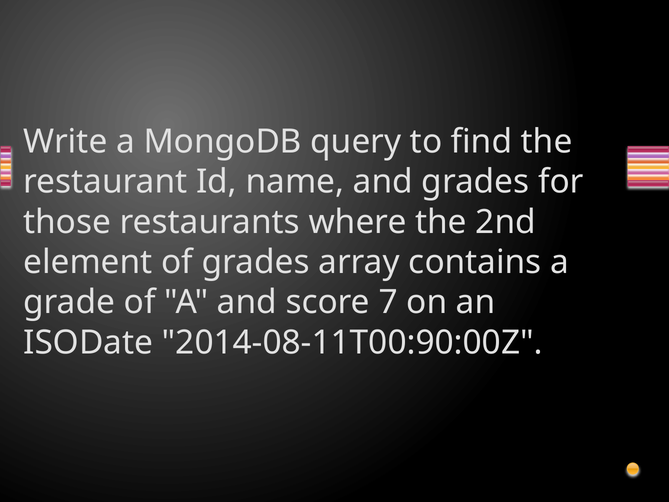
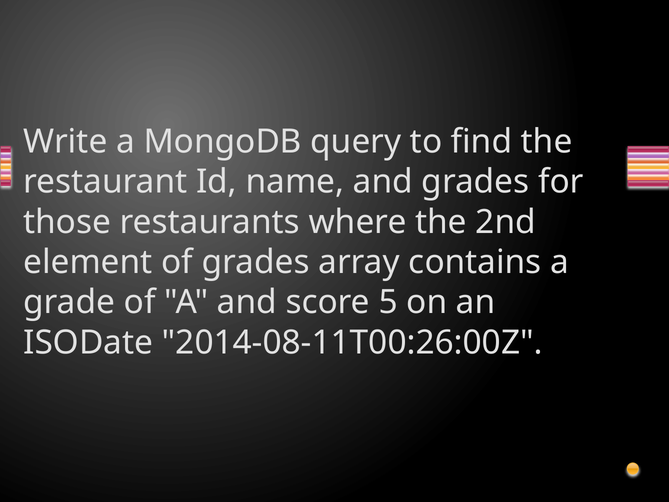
7: 7 -> 5
2014-08-11T00:90:00Z: 2014-08-11T00:90:00Z -> 2014-08-11T00:26:00Z
